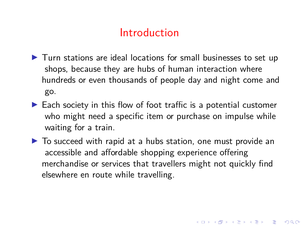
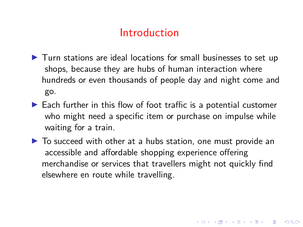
society: society -> further
rapid: rapid -> other
